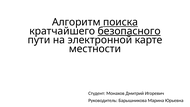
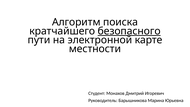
поиска underline: present -> none
